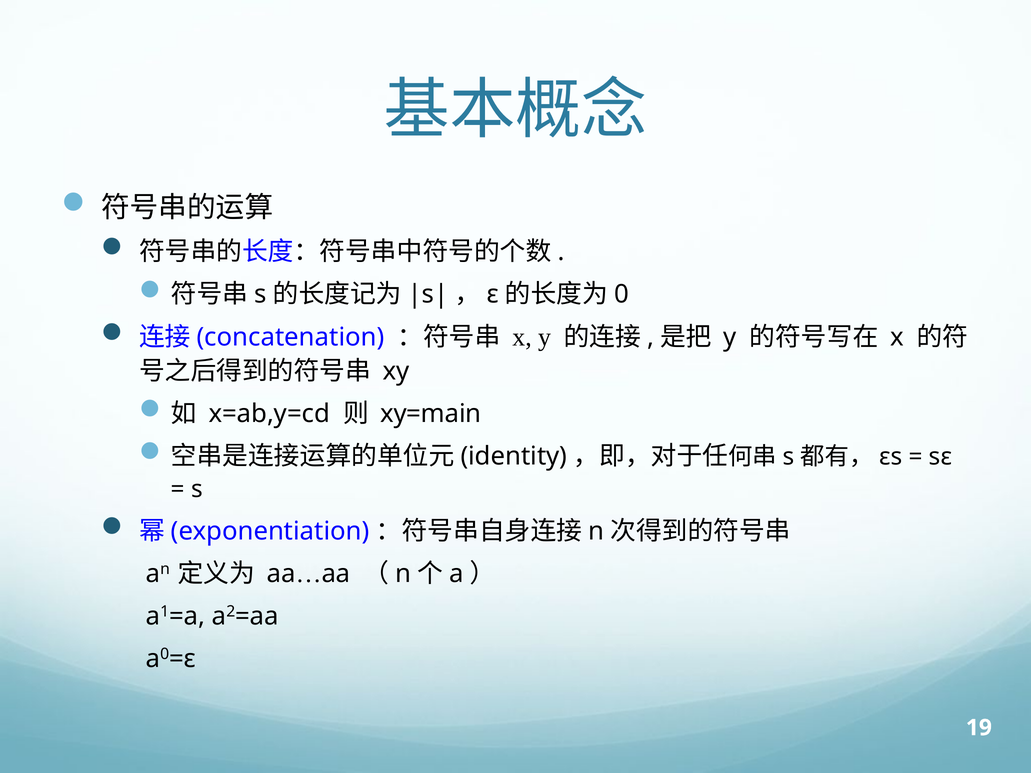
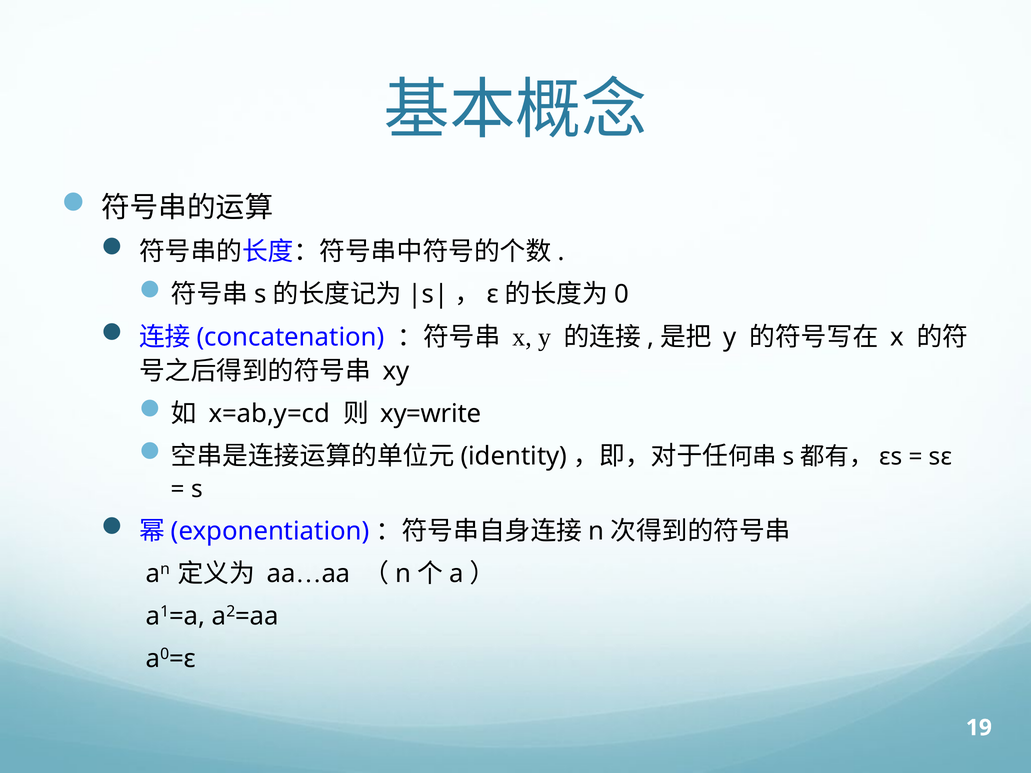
xy=main: xy=main -> xy=write
